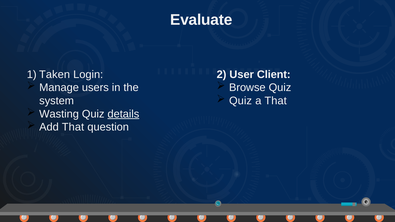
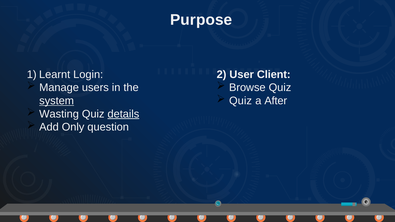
Evaluate: Evaluate -> Purpose
Taken: Taken -> Learnt
a That: That -> After
system underline: none -> present
Add That: That -> Only
